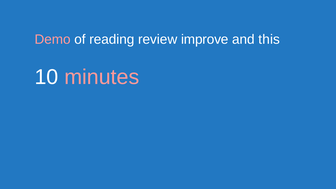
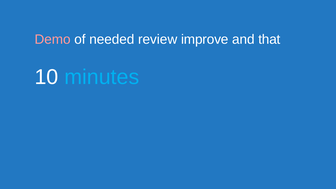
reading: reading -> needed
this: this -> that
minutes colour: pink -> light blue
